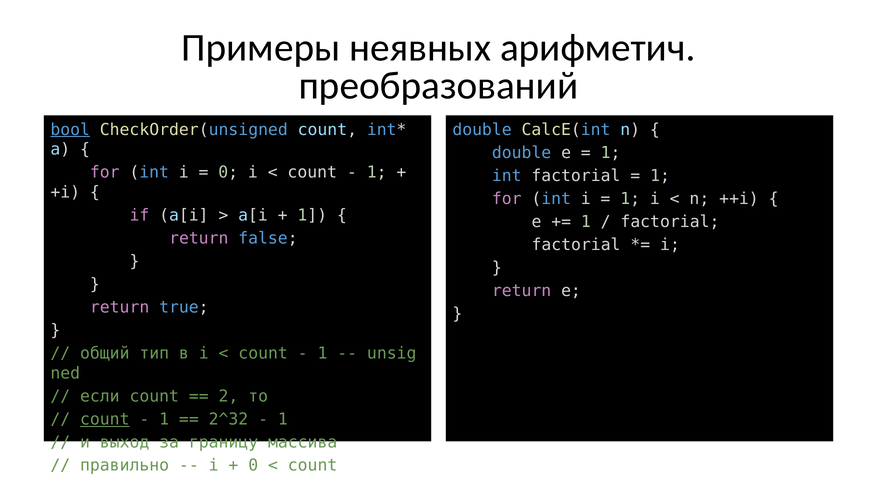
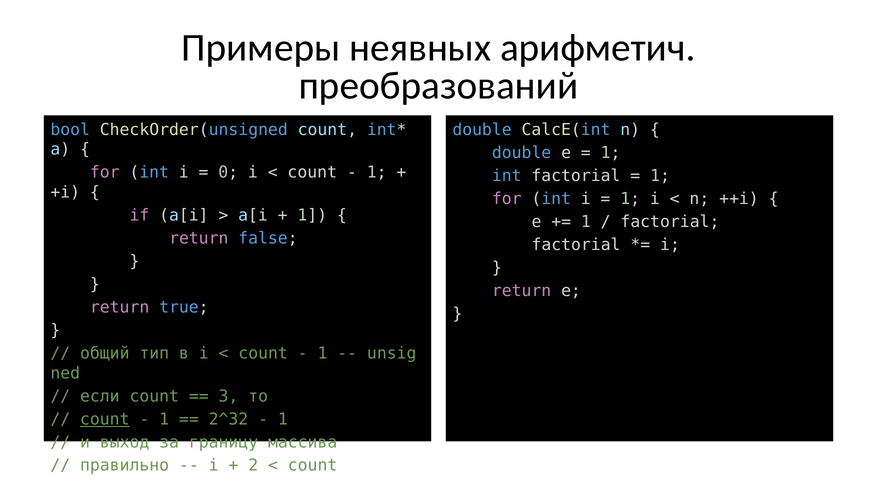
bool underline: present -> none
2: 2 -> 3
0 at (253, 465): 0 -> 2
